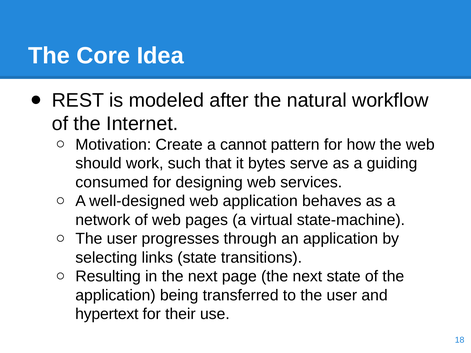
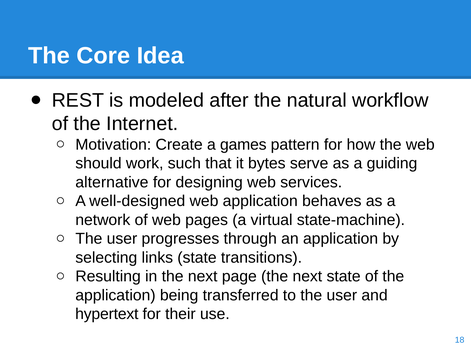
cannot: cannot -> games
consumed: consumed -> alternative
